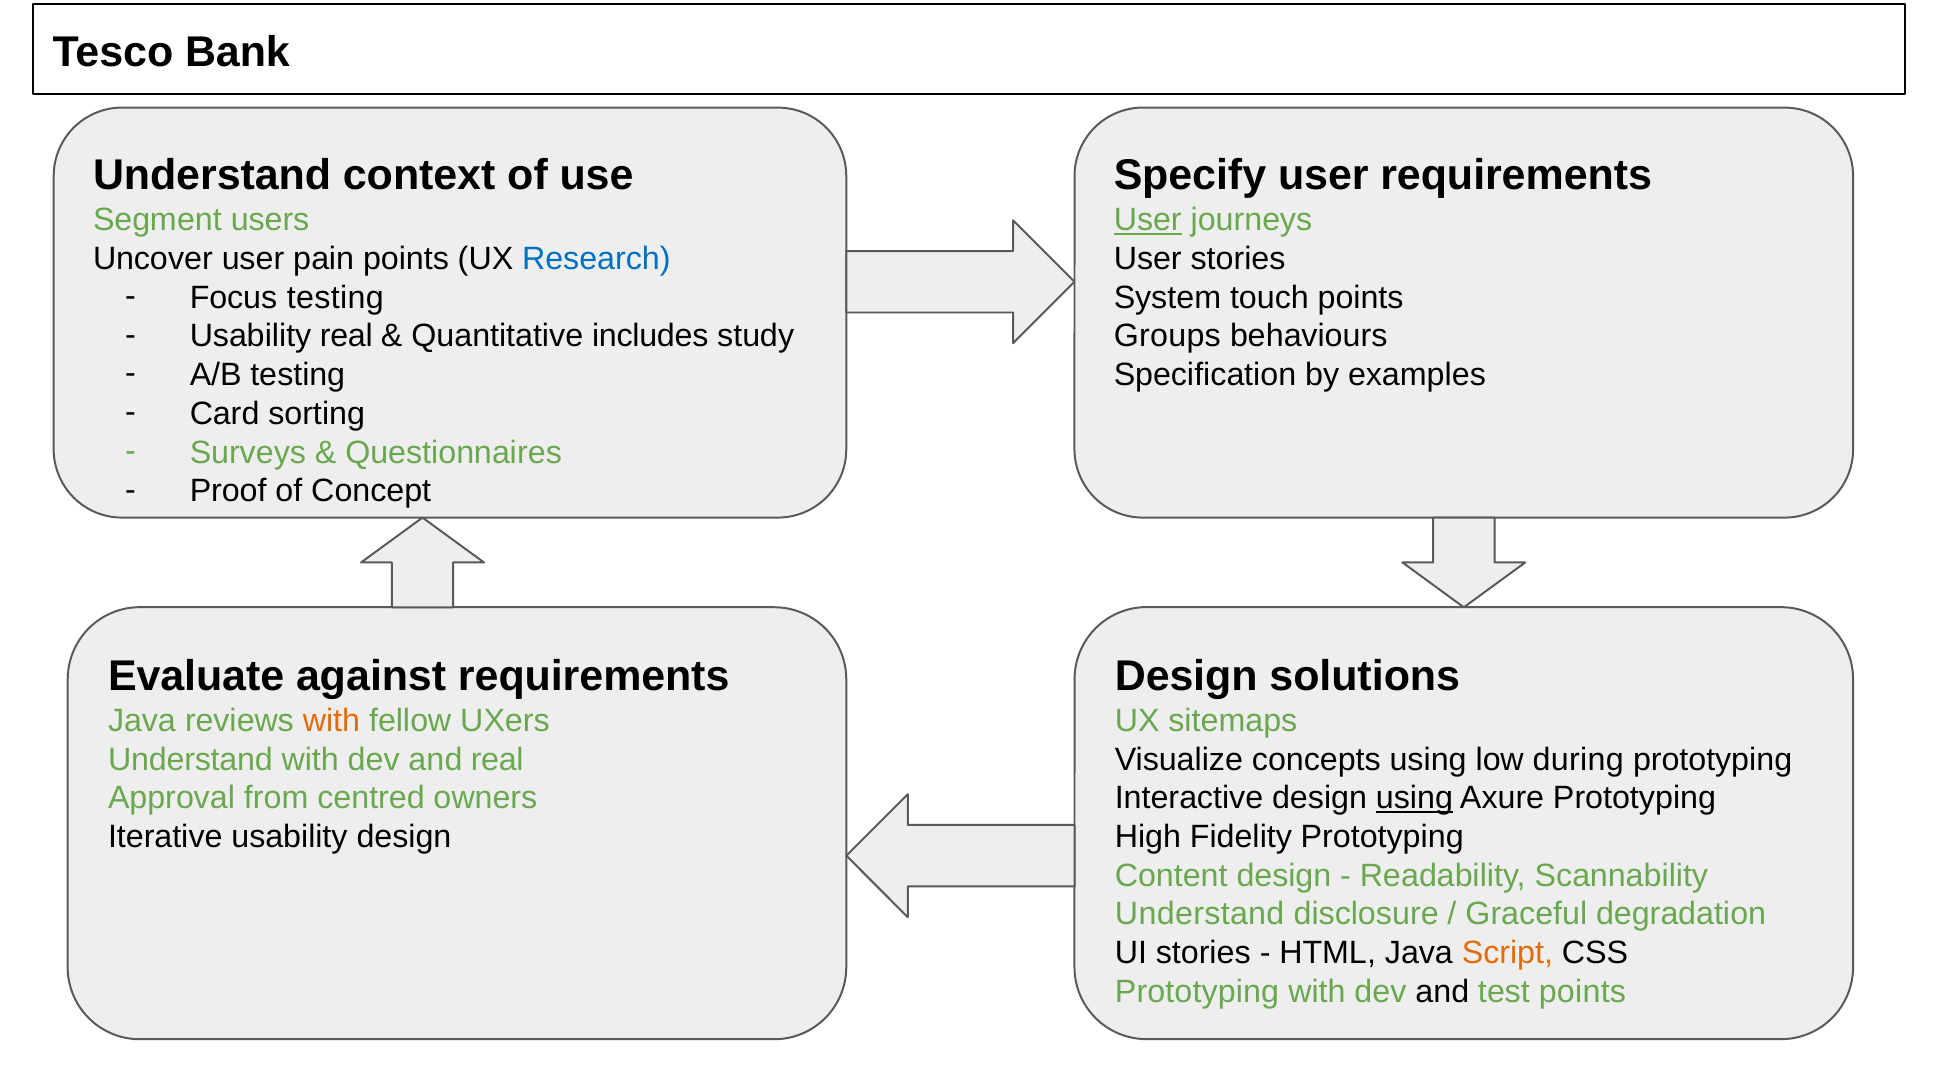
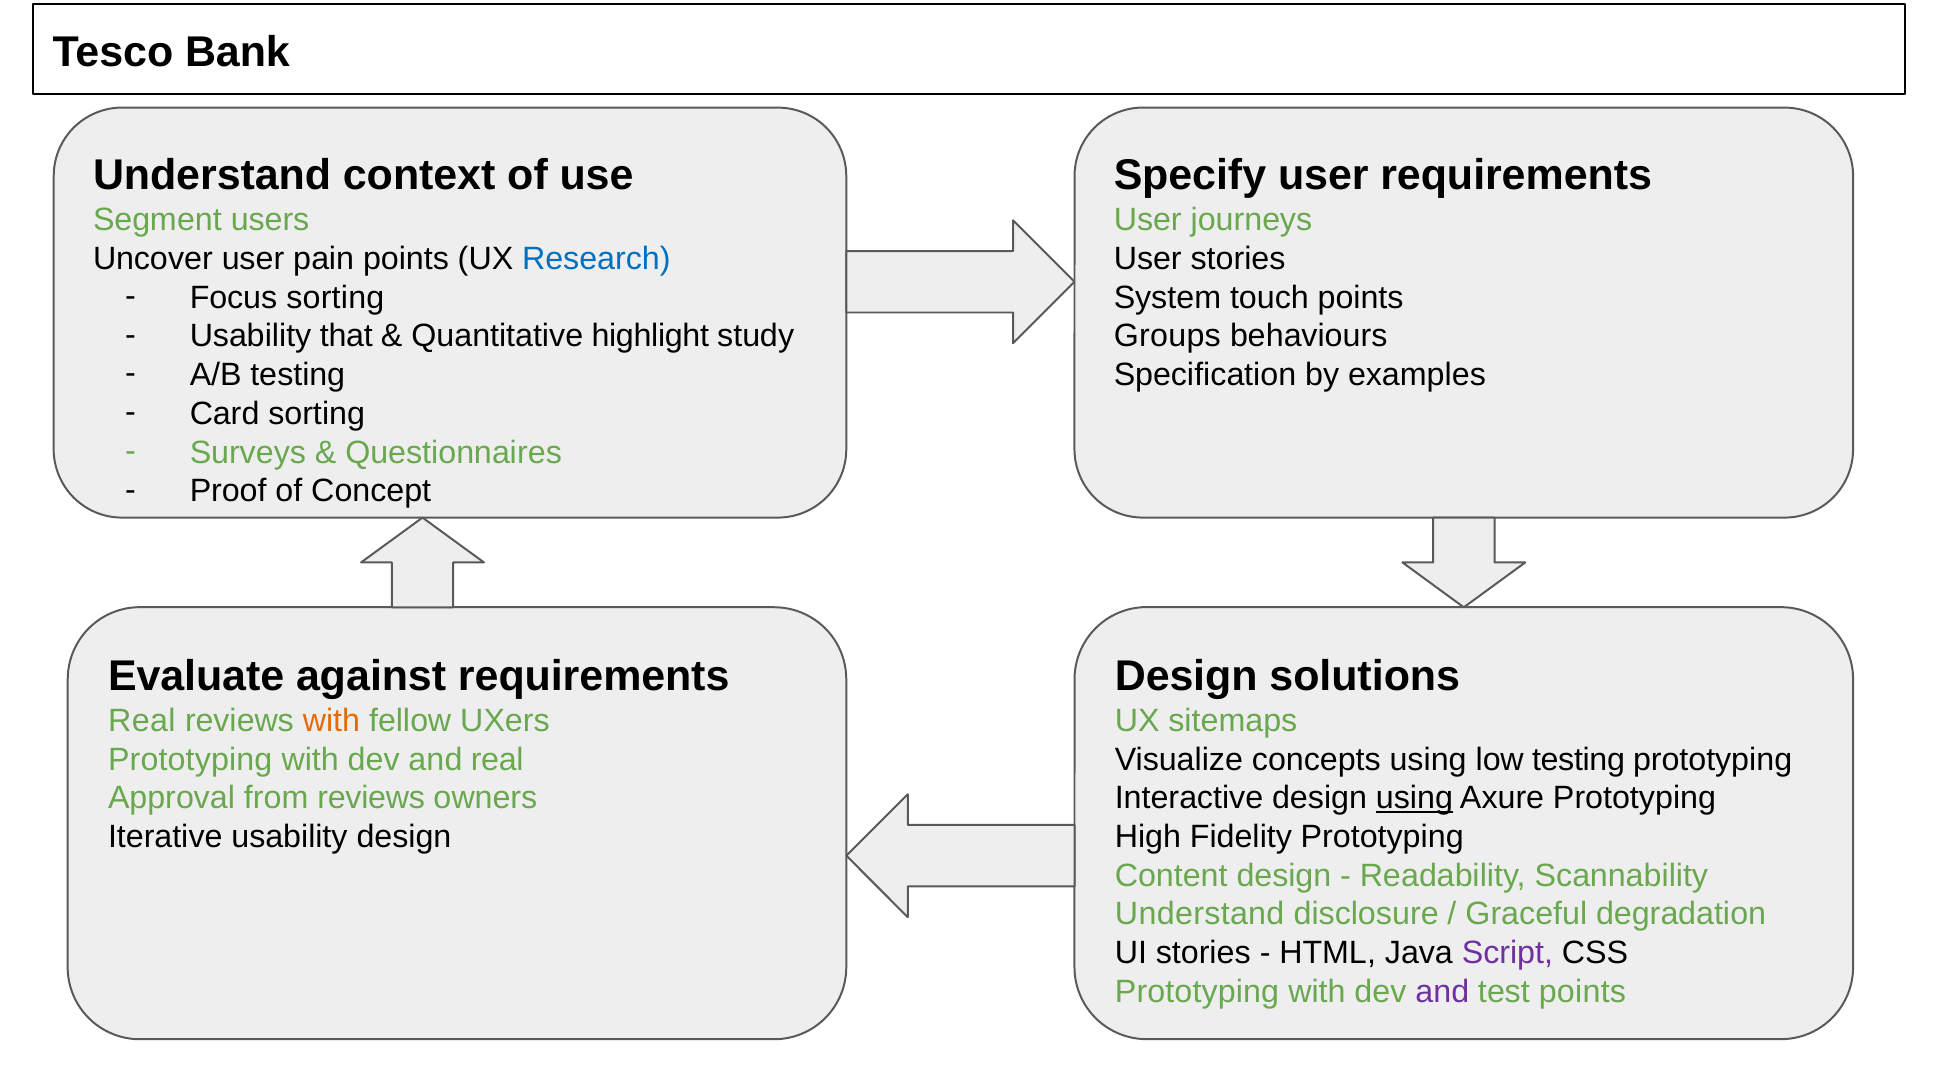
User at (1148, 220) underline: present -> none
Focus testing: testing -> sorting
Usability real: real -> that
includes: includes -> highlight
Java at (142, 720): Java -> Real
Understand at (190, 759): Understand -> Prototyping
low during: during -> testing
from centred: centred -> reviews
Script colour: orange -> purple
and at (1442, 991) colour: black -> purple
